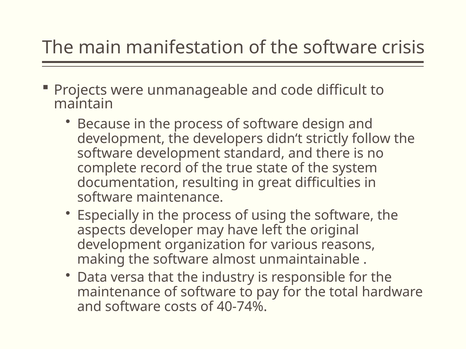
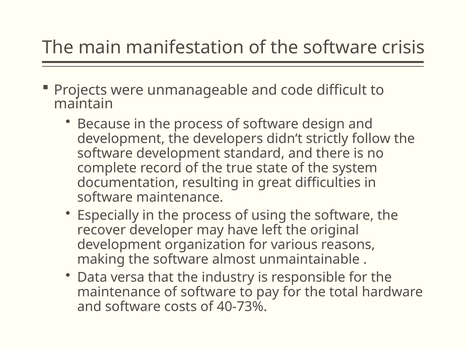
aspects: aspects -> recover
40-74%: 40-74% -> 40-73%
